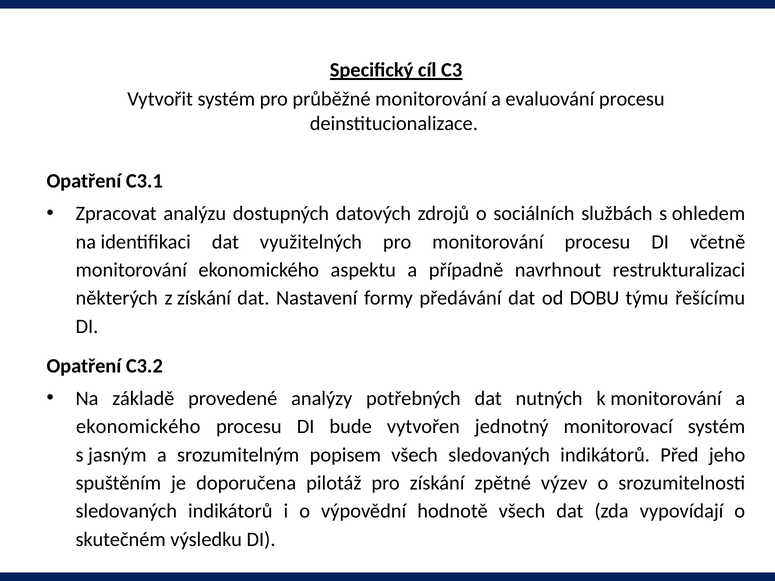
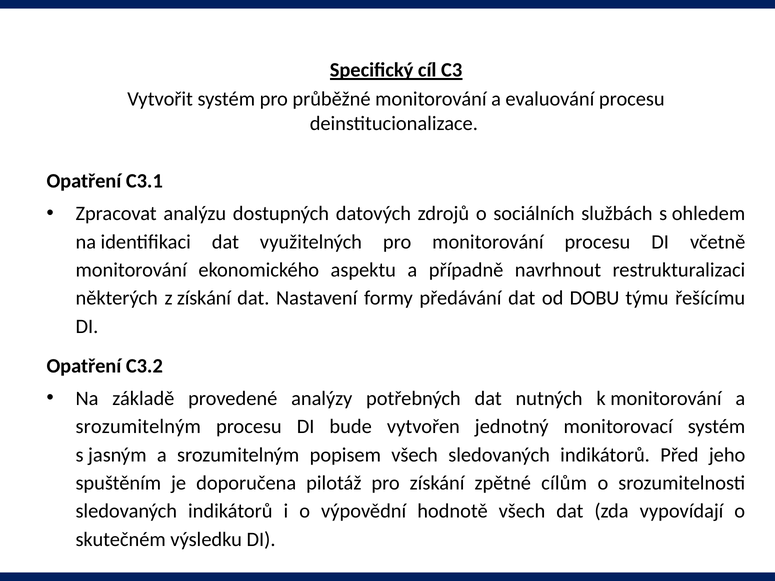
ekonomického at (138, 427): ekonomického -> srozumitelným
výzev: výzev -> cílům
